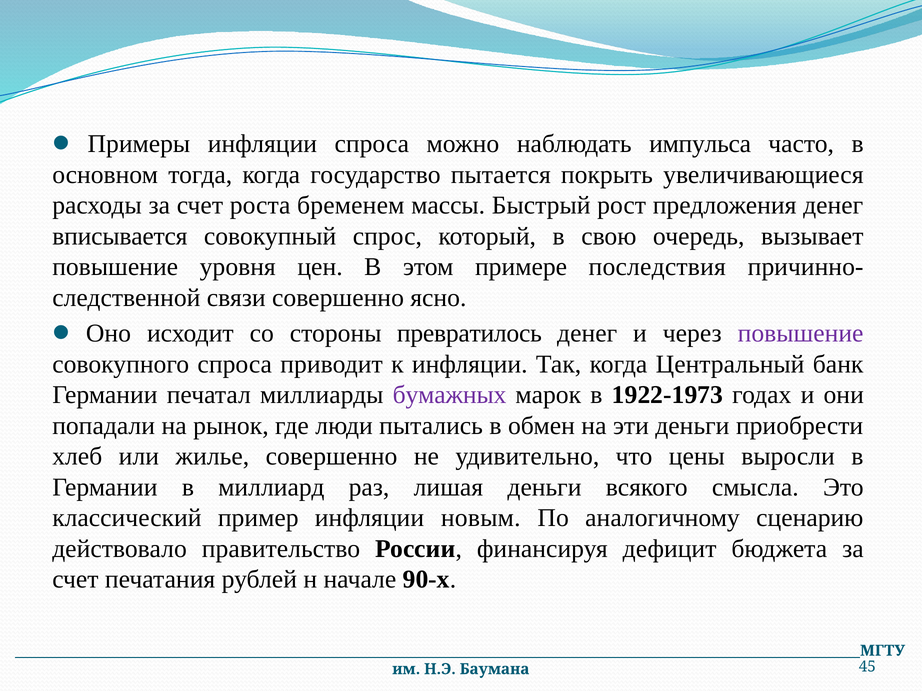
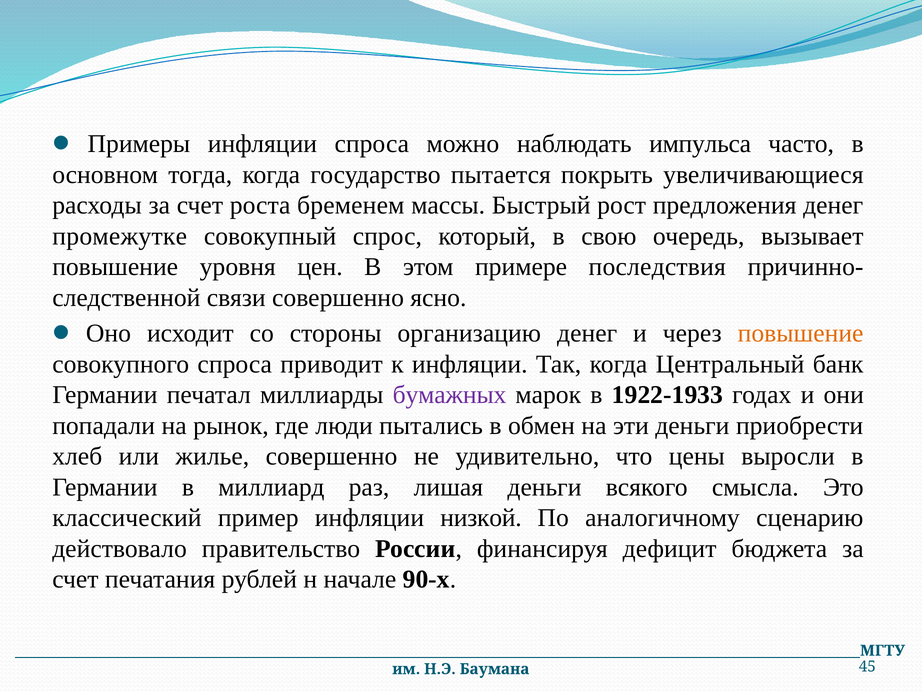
вписывается: вписывается -> промежутке
превратилось: превратилось -> организацию
повышение at (801, 334) colour: purple -> orange
1922-1973: 1922-1973 -> 1922-1933
новым: новым -> низкой
